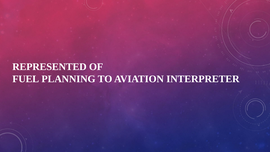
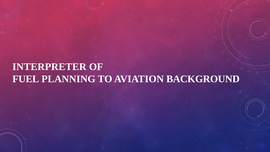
REPRESENTED: REPRESENTED -> INTERPRETER
INTERPRETER: INTERPRETER -> BACKGROUND
